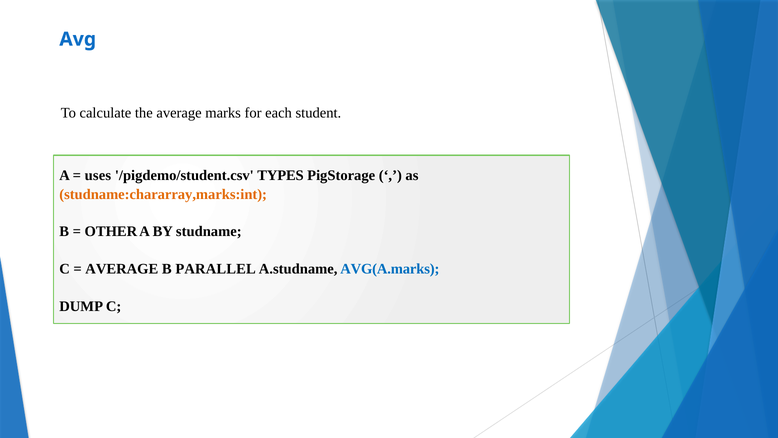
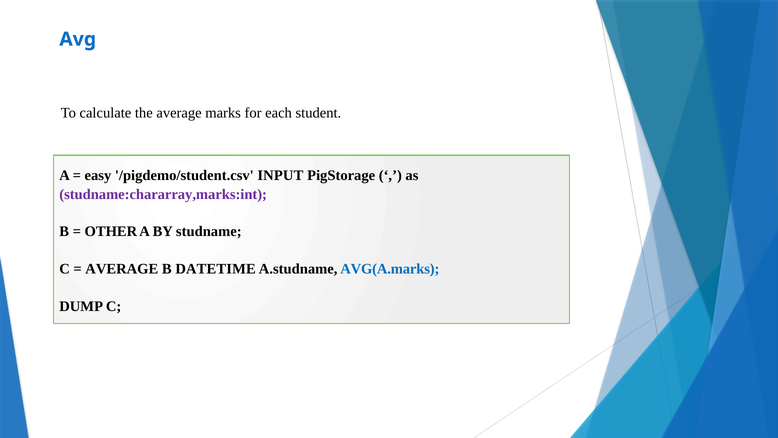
uses: uses -> easy
TYPES: TYPES -> INPUT
studname:chararray,marks:int colour: orange -> purple
PARALLEL: PARALLEL -> DATETIME
